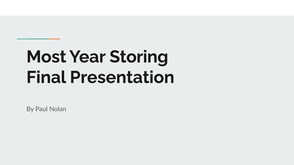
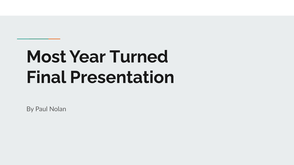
Storing: Storing -> Turned
